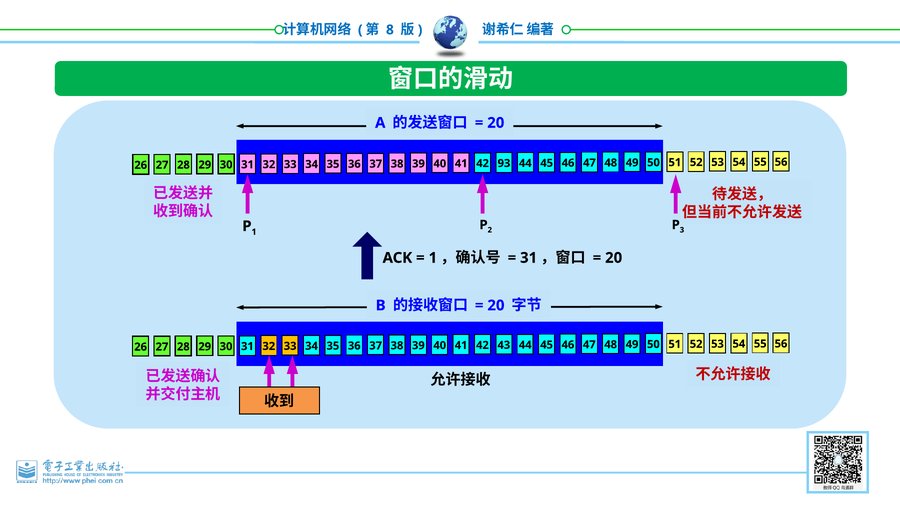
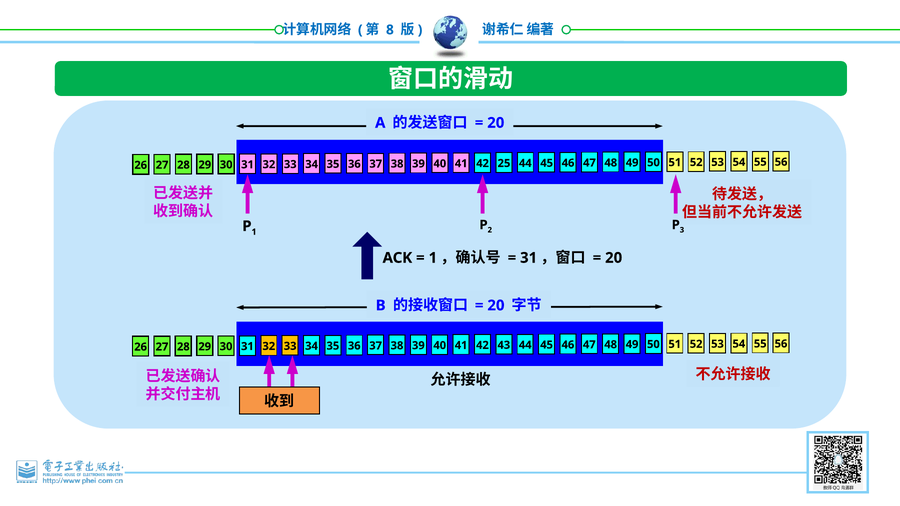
93: 93 -> 25
